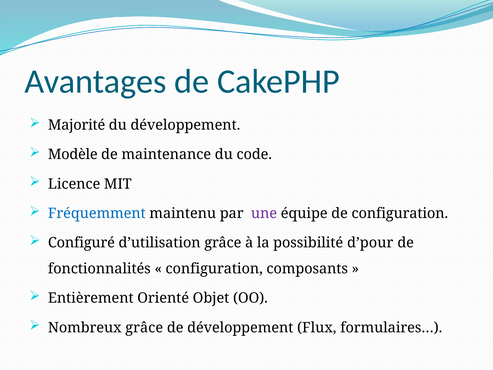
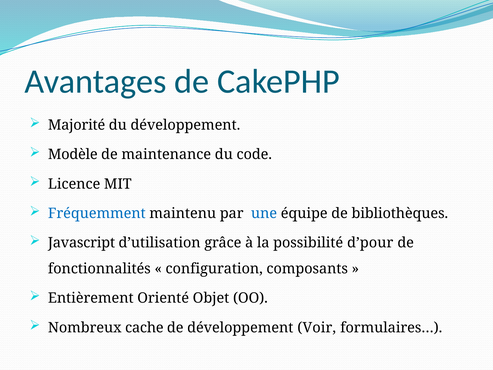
une colour: purple -> blue
de configuration: configuration -> bibliothèques
Configuré: Configuré -> Javascript
Nombreux grâce: grâce -> cache
Flux: Flux -> Voir
